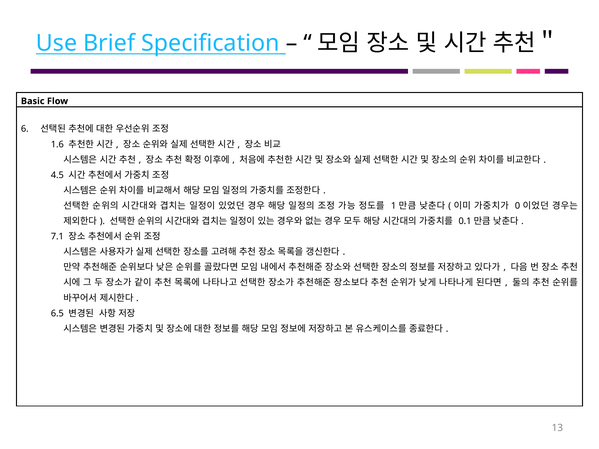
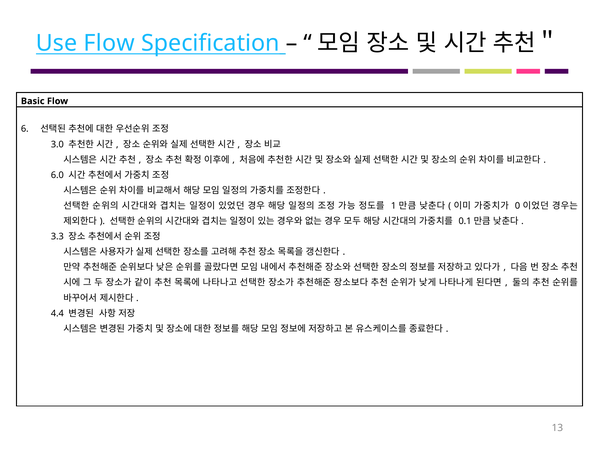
Use Brief: Brief -> Flow
1.6: 1.6 -> 3.0
4.5: 4.5 -> 6.0
7.1: 7.1 -> 3.3
6.5: 6.5 -> 4.4
